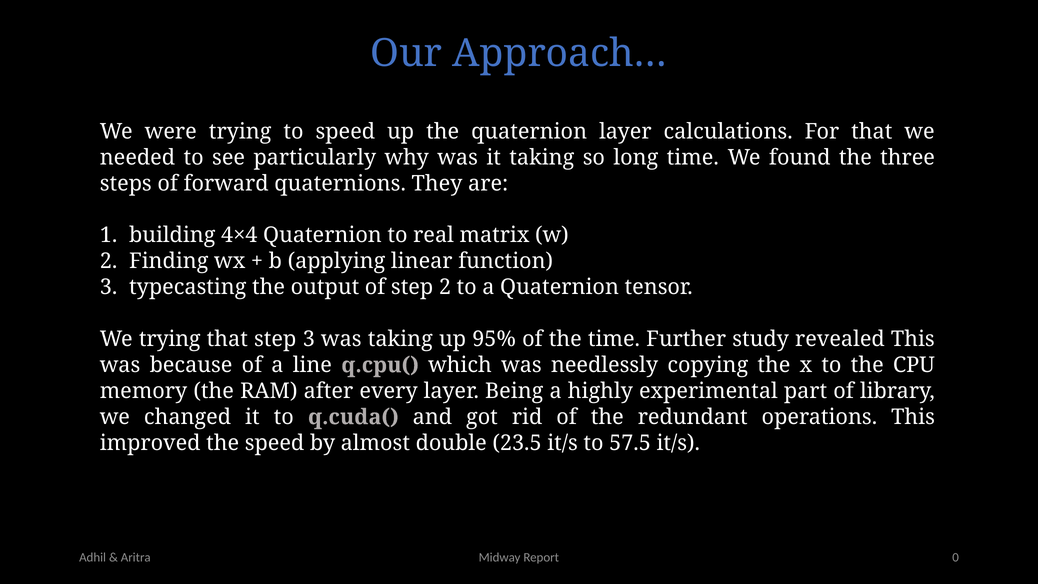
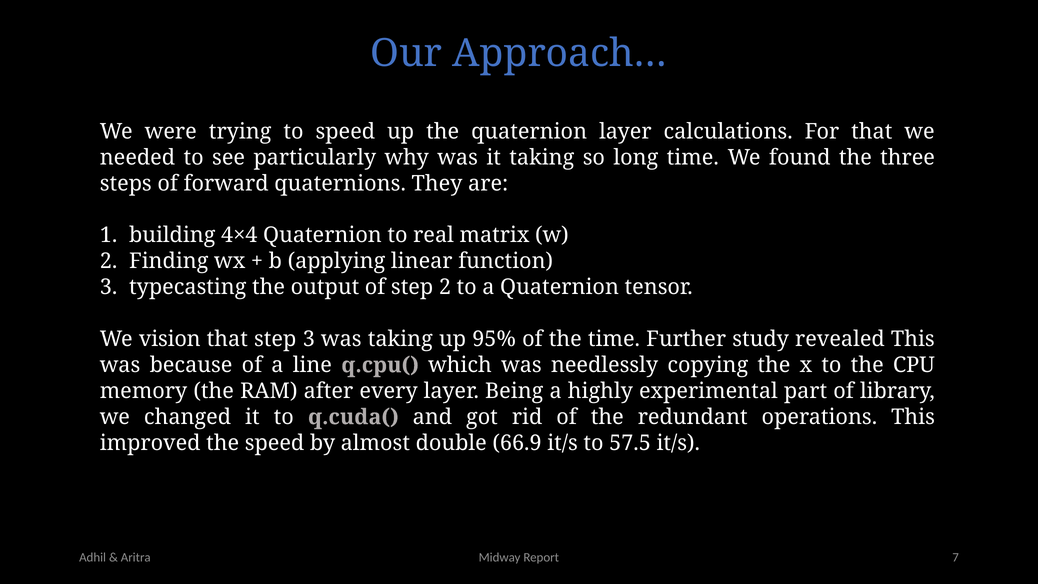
We trying: trying -> vision
23.5: 23.5 -> 66.9
0: 0 -> 7
